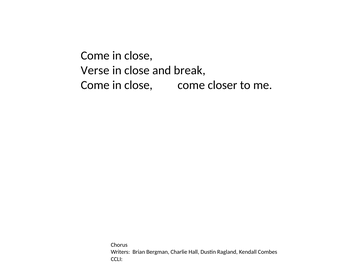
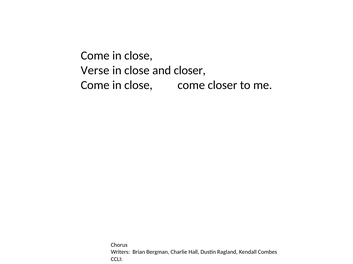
and break: break -> closer
